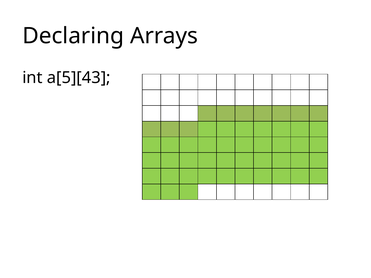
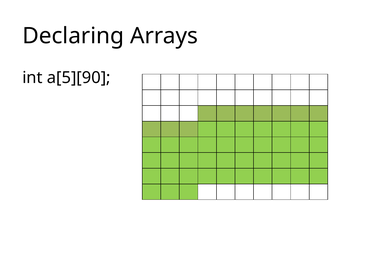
a[5][43: a[5][43 -> a[5][90
